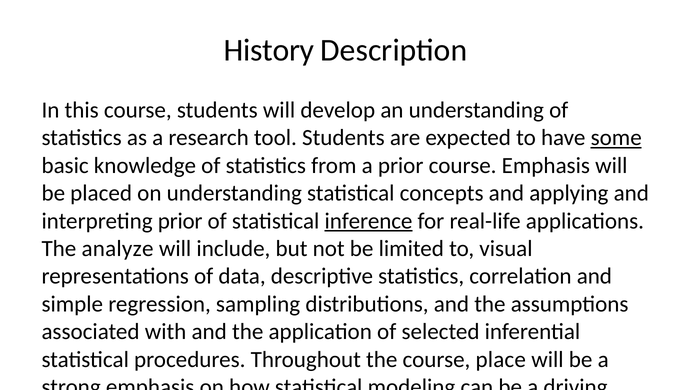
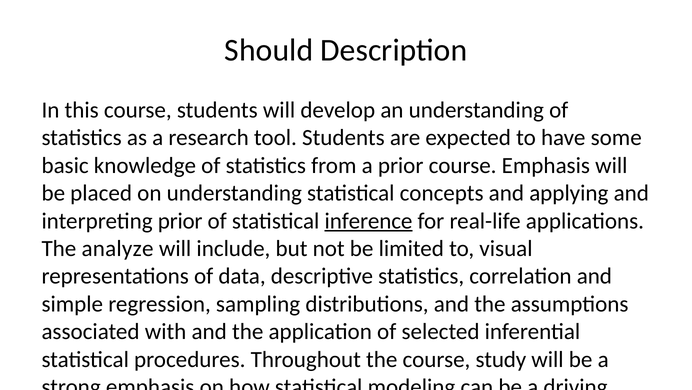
History: History -> Should
some underline: present -> none
place: place -> study
